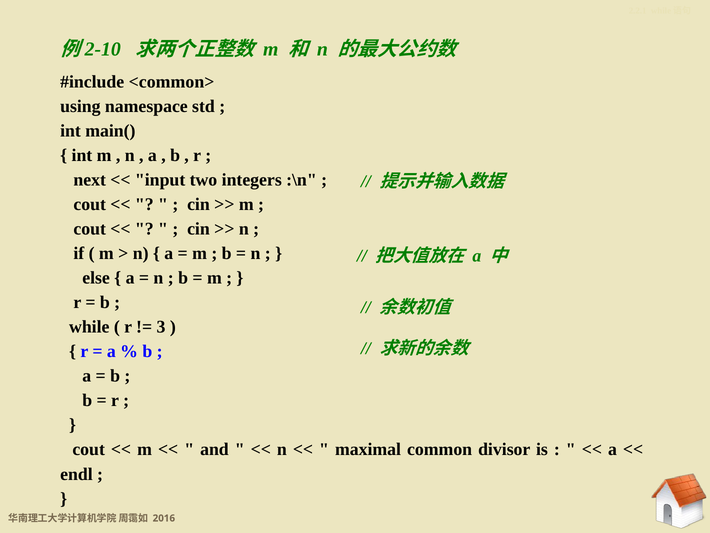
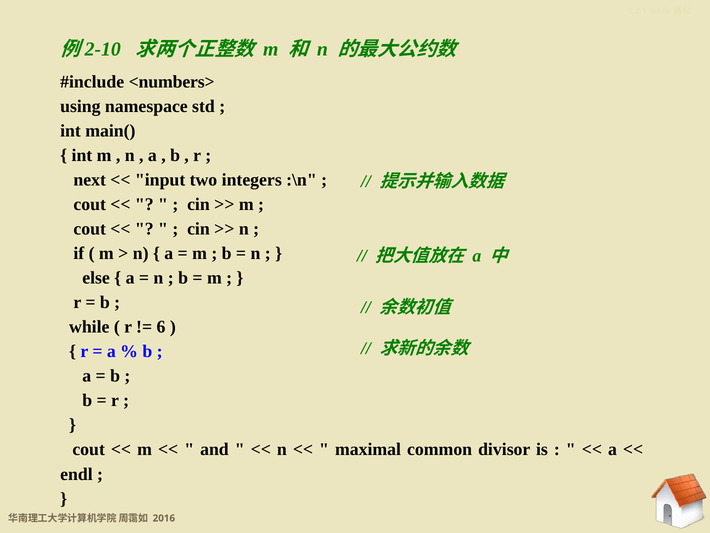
<common>: <common> -> <numbers>
3: 3 -> 6
